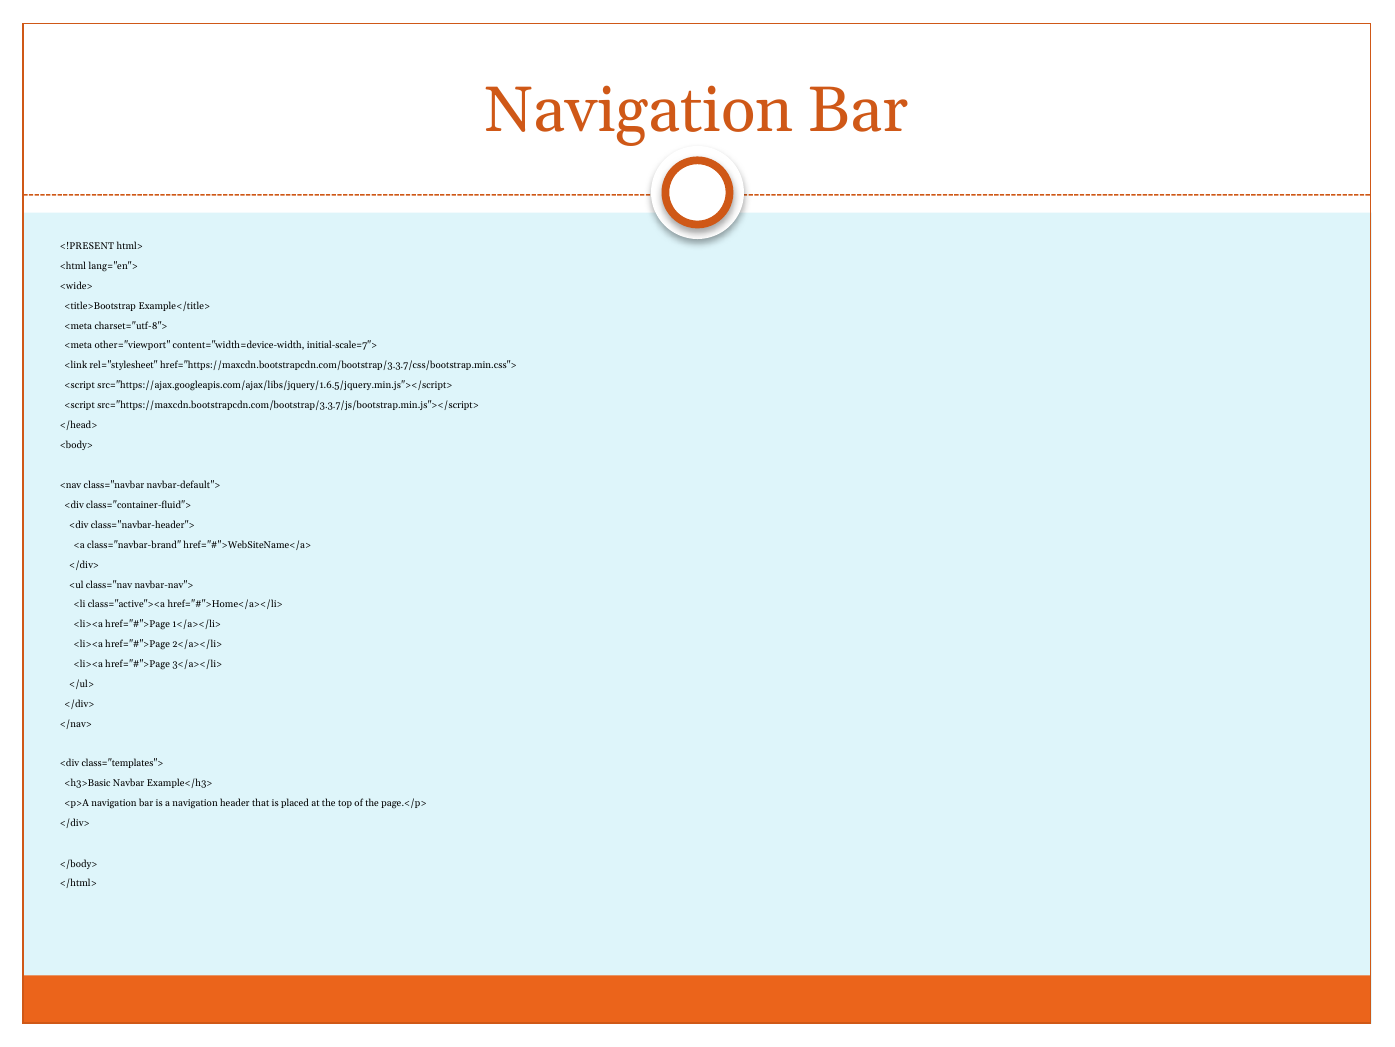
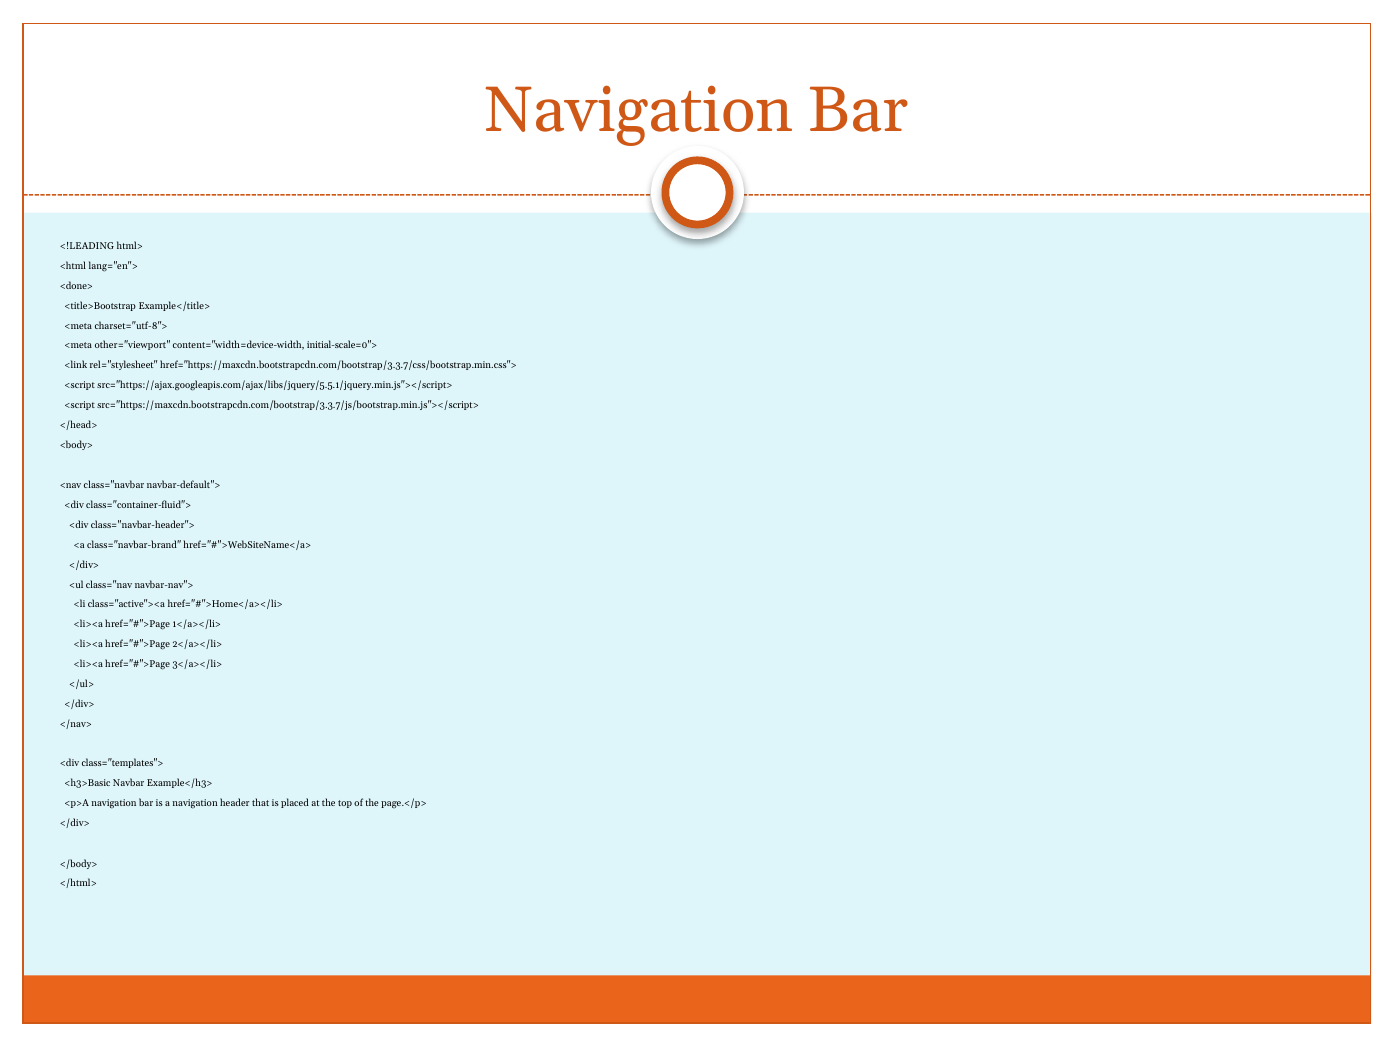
<!PRESENT: <!PRESENT -> <!LEADING
<wide>: <wide> -> <done>
initial-scale=7">: initial-scale=7"> -> initial-scale=0">
src="https://ajax.googleapis.com/ajax/libs/jquery/1.6.5/jquery.min.js"></script>: src="https://ajax.googleapis.com/ajax/libs/jquery/1.6.5/jquery.min.js"></script> -> src="https://ajax.googleapis.com/ajax/libs/jquery/5.5.1/jquery.min.js"></script>
